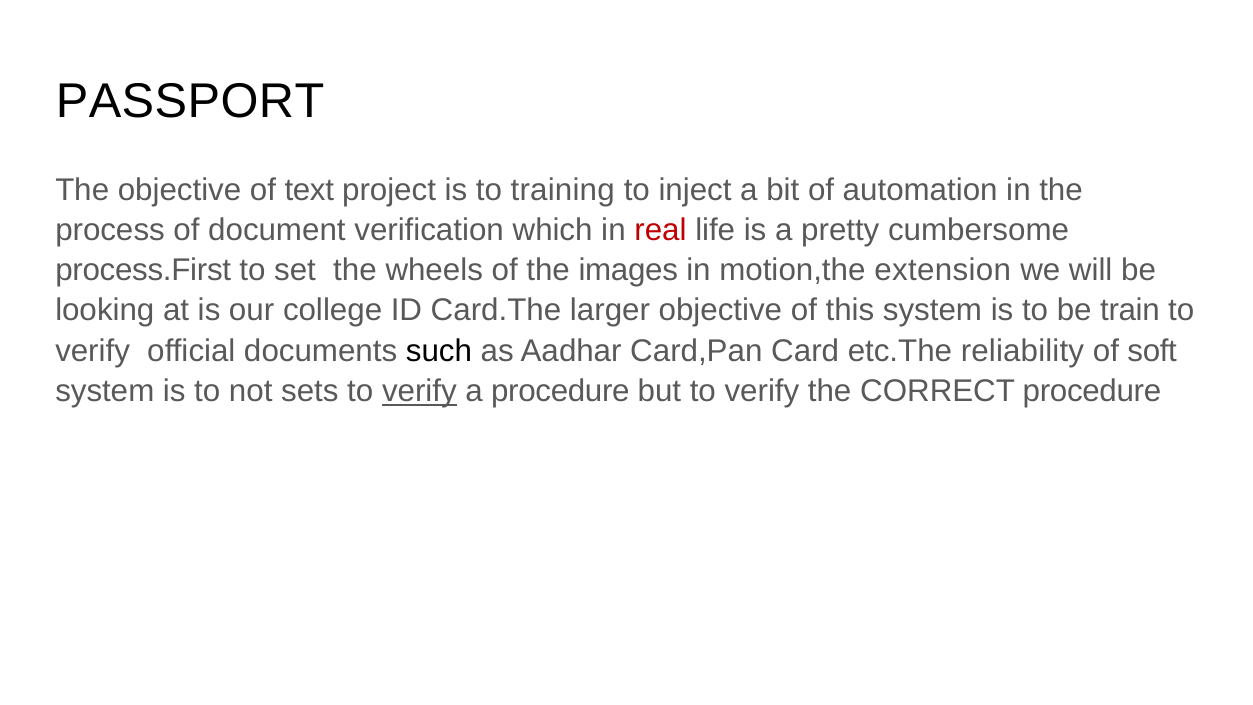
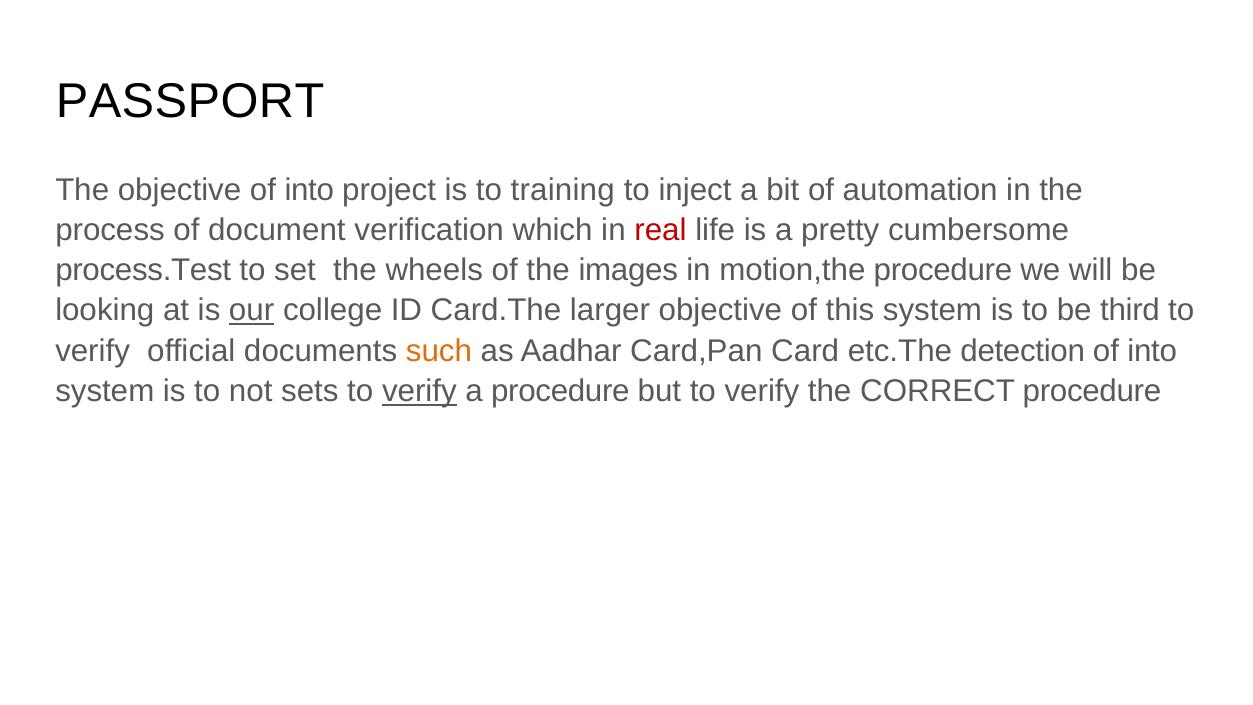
objective of text: text -> into
process.First: process.First -> process.Test
motion,the extension: extension -> procedure
our underline: none -> present
train: train -> third
such colour: black -> orange
reliability: reliability -> detection
soft at (1152, 351): soft -> into
